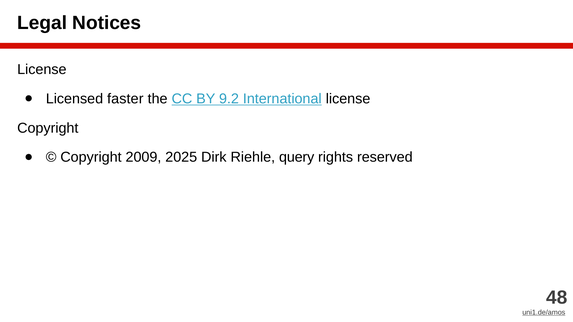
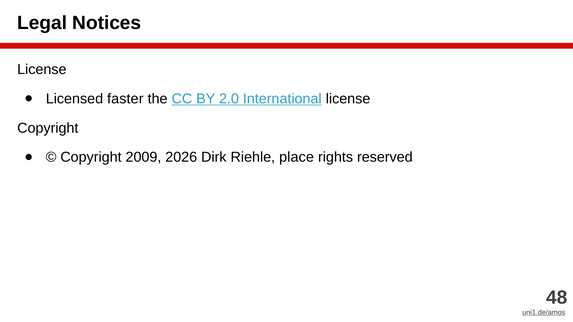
9.2: 9.2 -> 2.0
2025: 2025 -> 2026
query: query -> place
